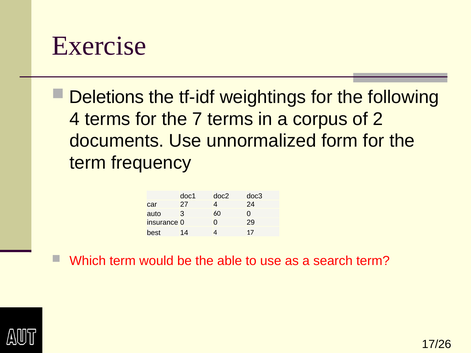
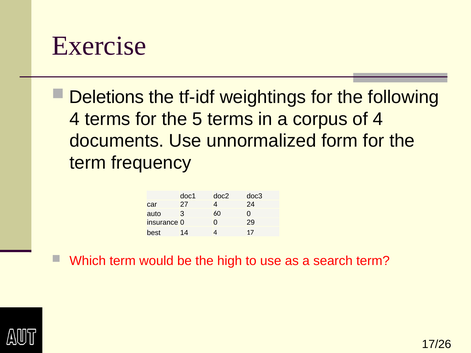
7: 7 -> 5
of 2: 2 -> 4
able: able -> high
